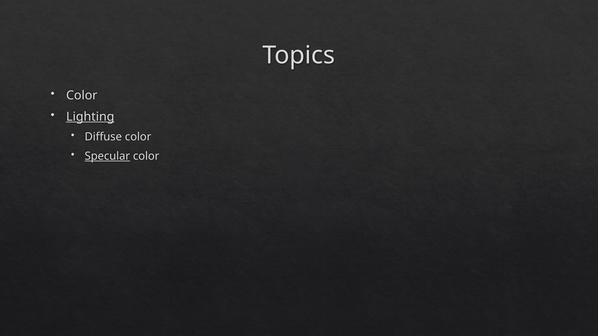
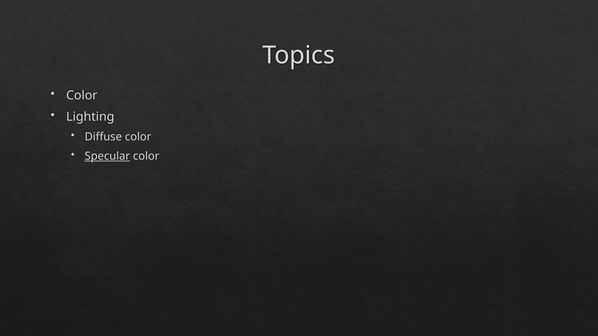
Lighting underline: present -> none
